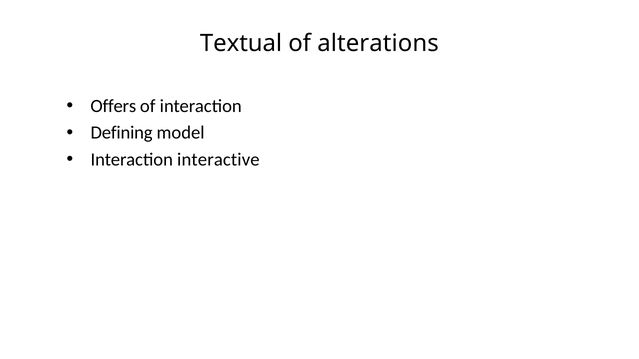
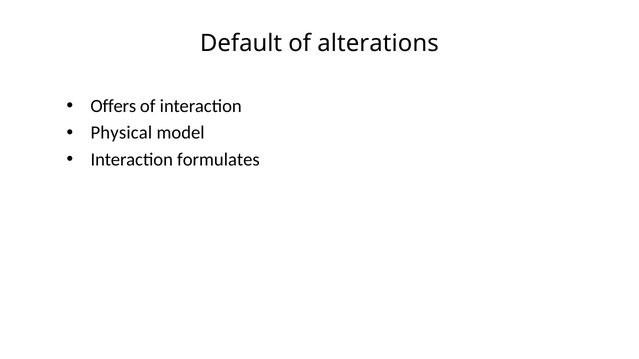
Textual: Textual -> Default
Defining: Defining -> Physical
interactive: interactive -> formulates
